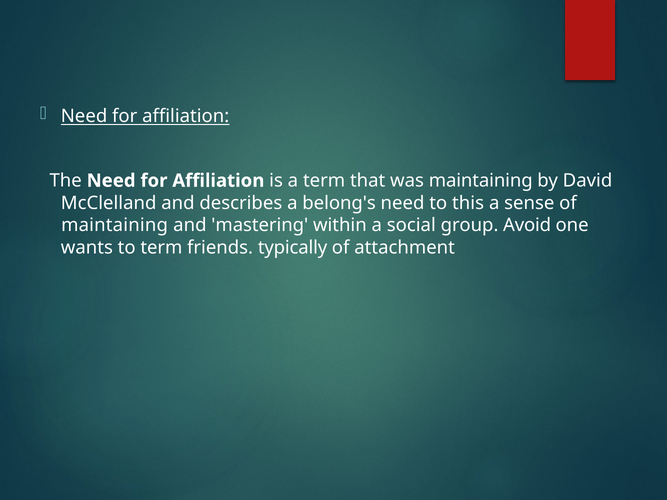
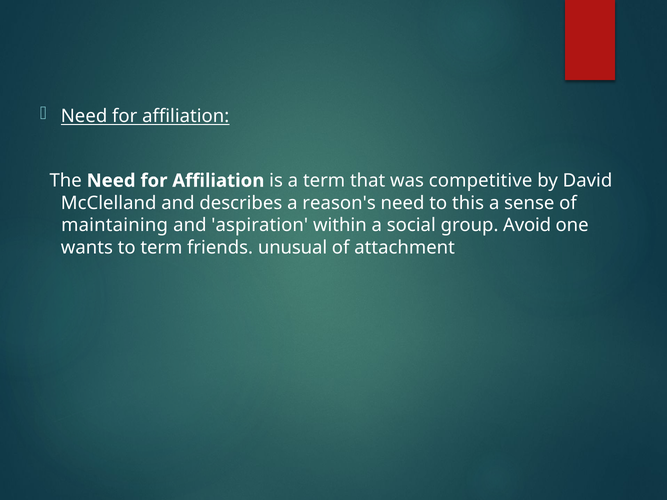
was maintaining: maintaining -> competitive
belong's: belong's -> reason's
mastering: mastering -> aspiration
typically: typically -> unusual
